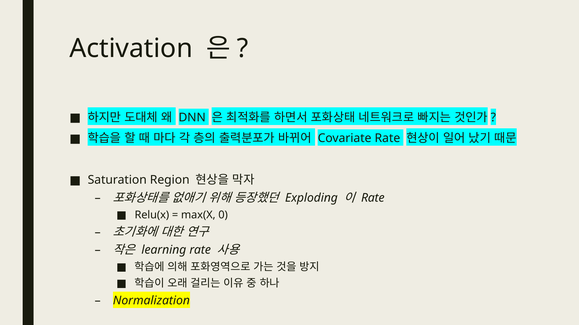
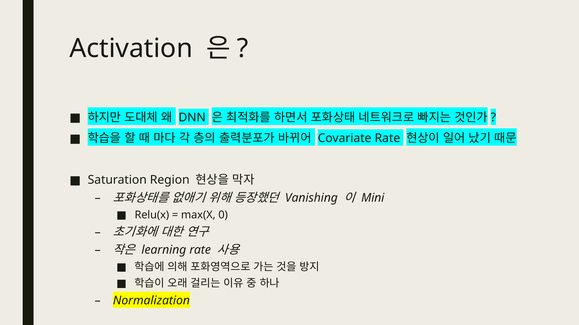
Exploding: Exploding -> Vanishing
Rate at (373, 198): Rate -> Mini
